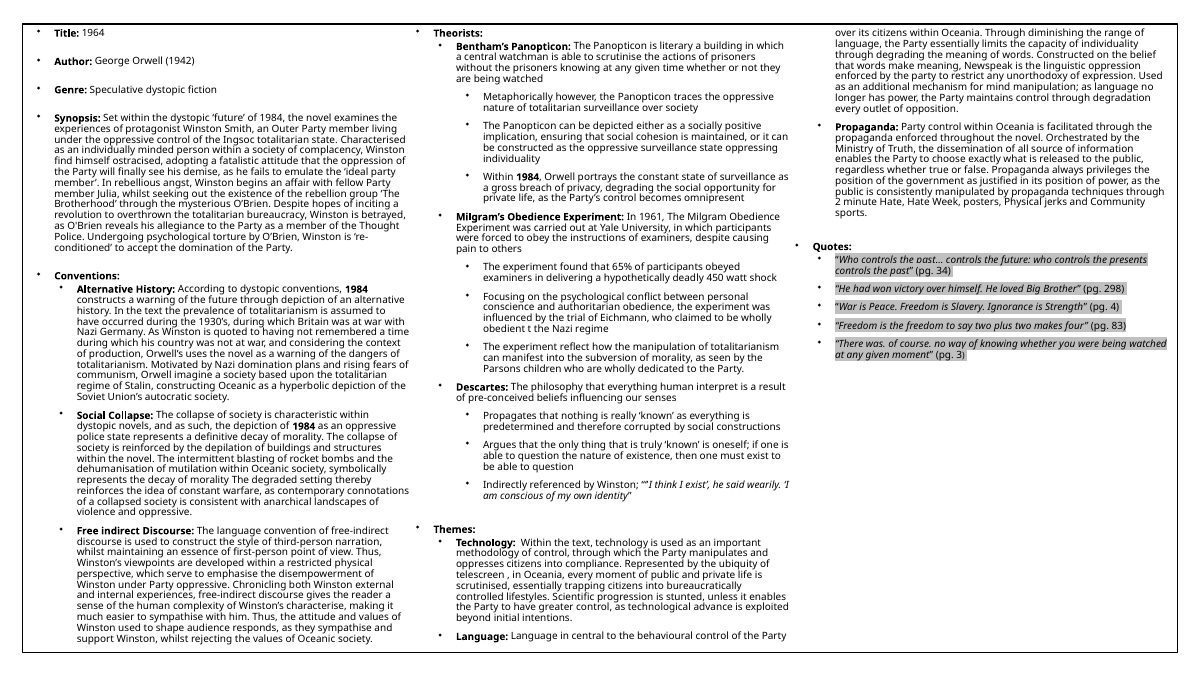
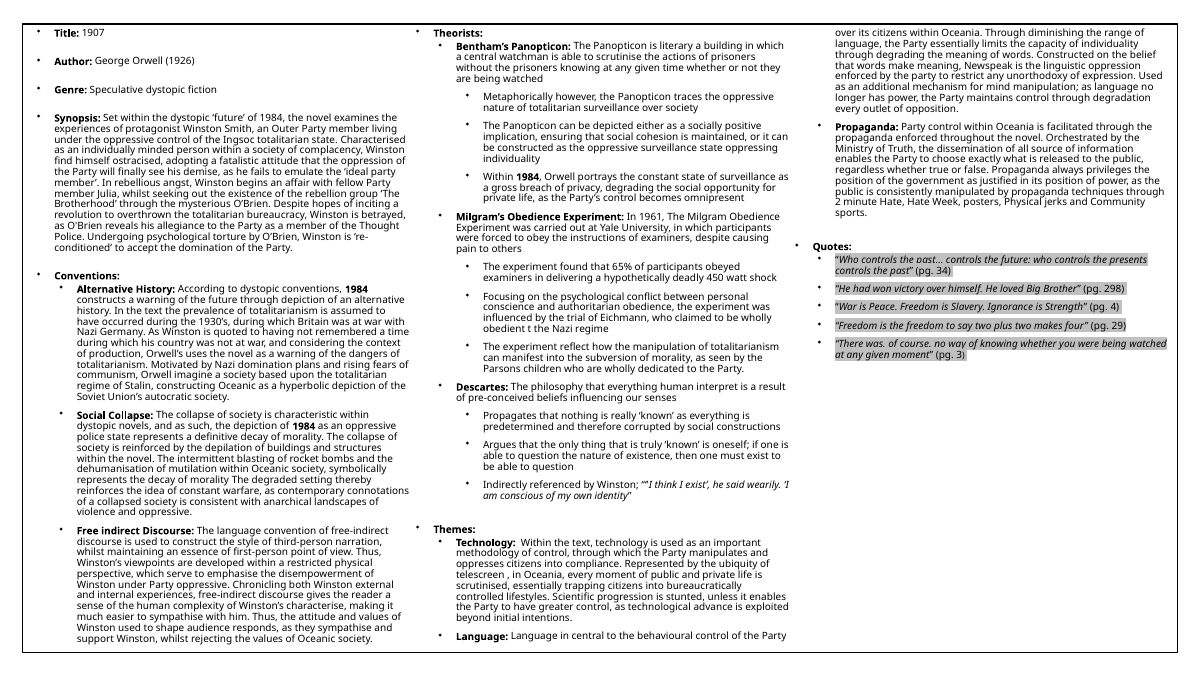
1964: 1964 -> 1907
1942: 1942 -> 1926
83: 83 -> 29
